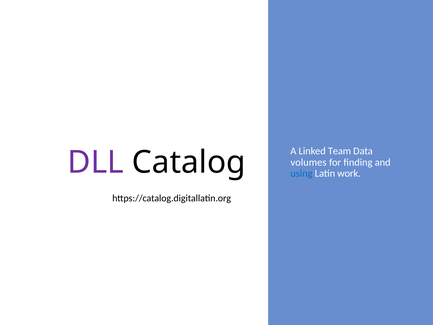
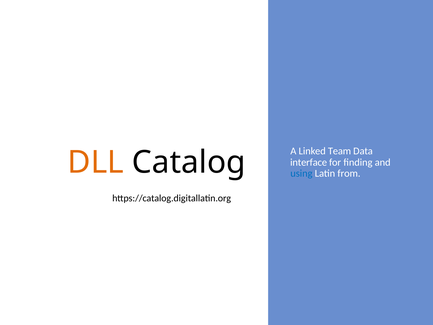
DLL colour: purple -> orange
volumes: volumes -> interface
work: work -> from
